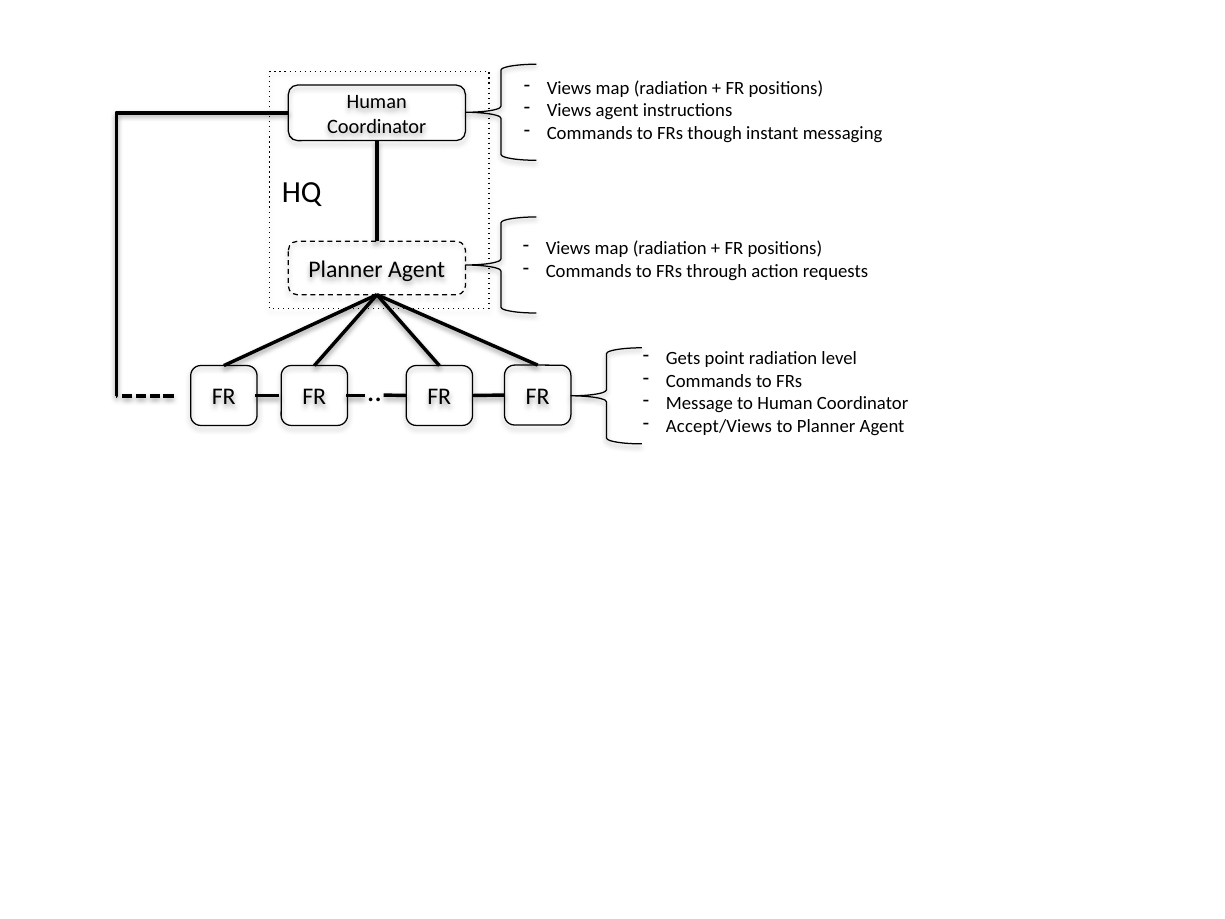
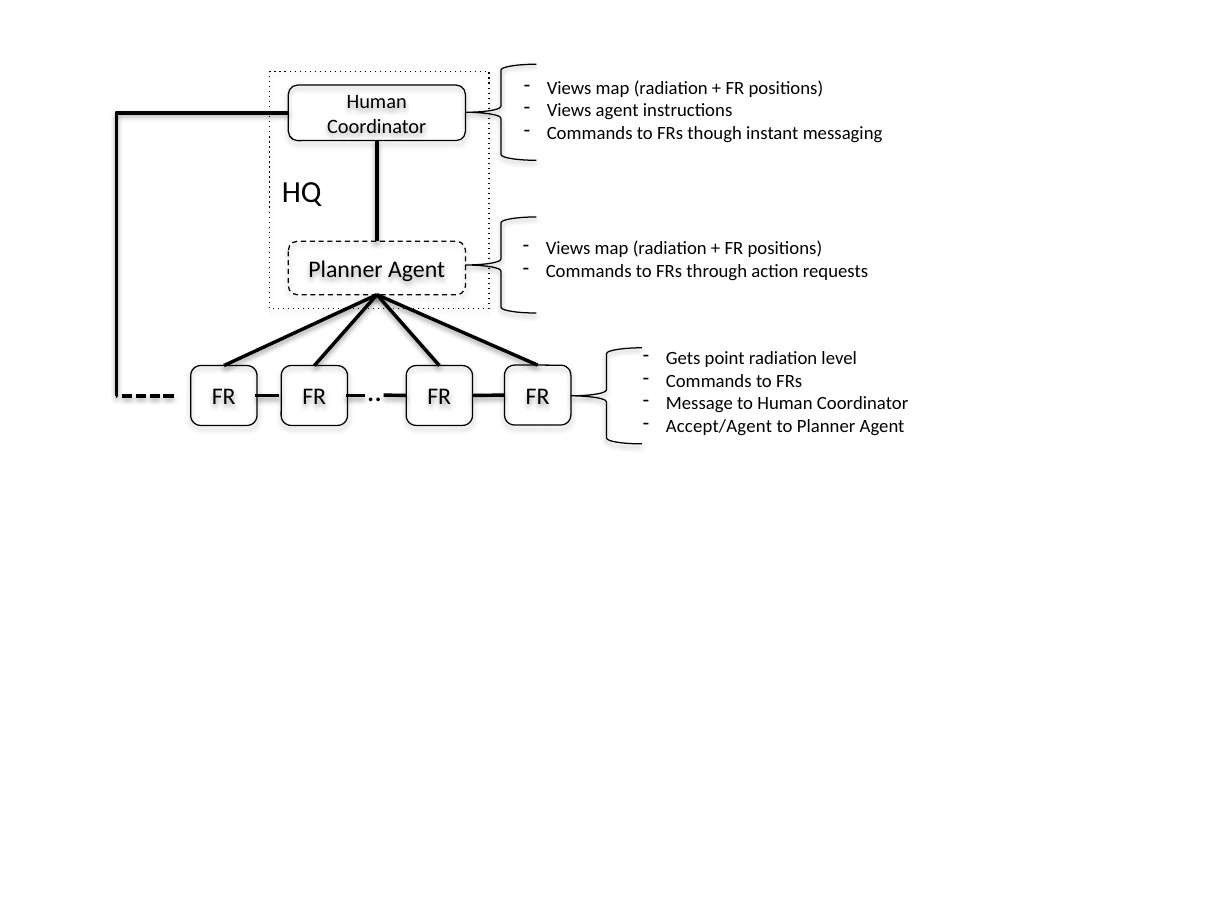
Accept/Views: Accept/Views -> Accept/Agent
